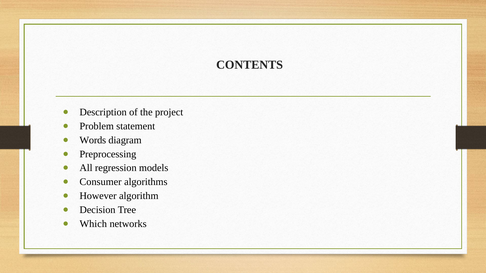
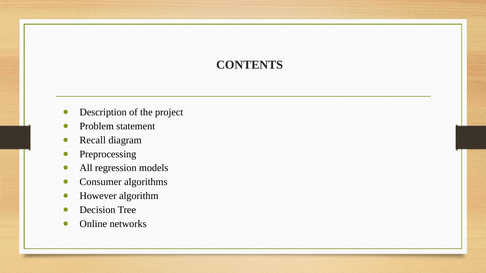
Words: Words -> Recall
Which: Which -> Online
